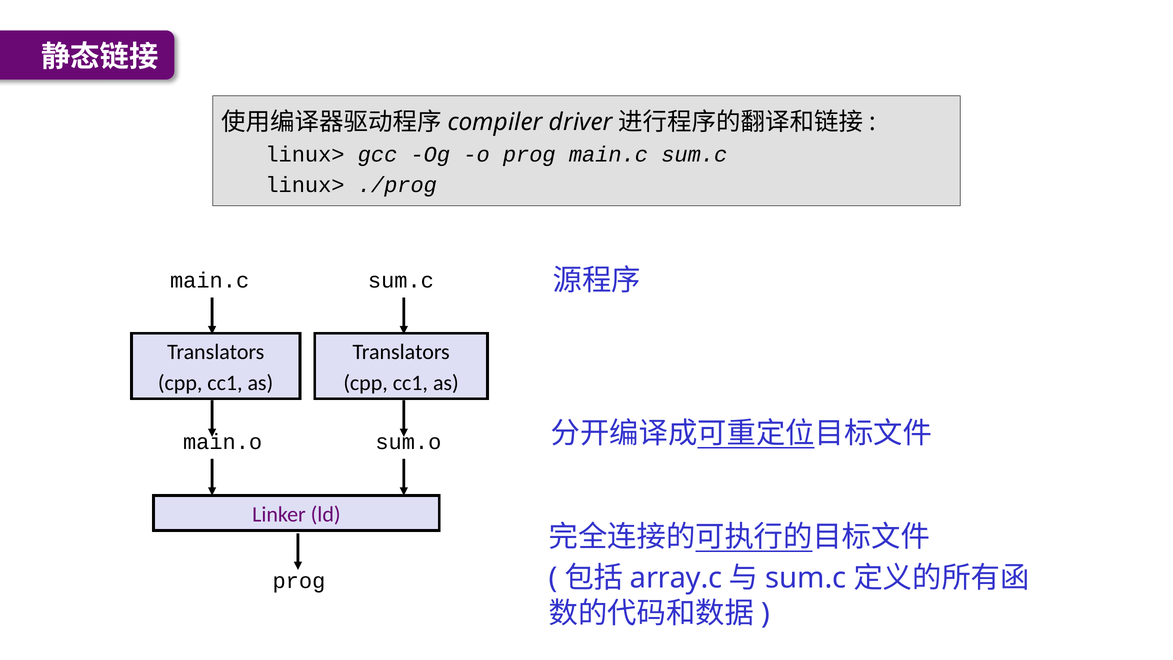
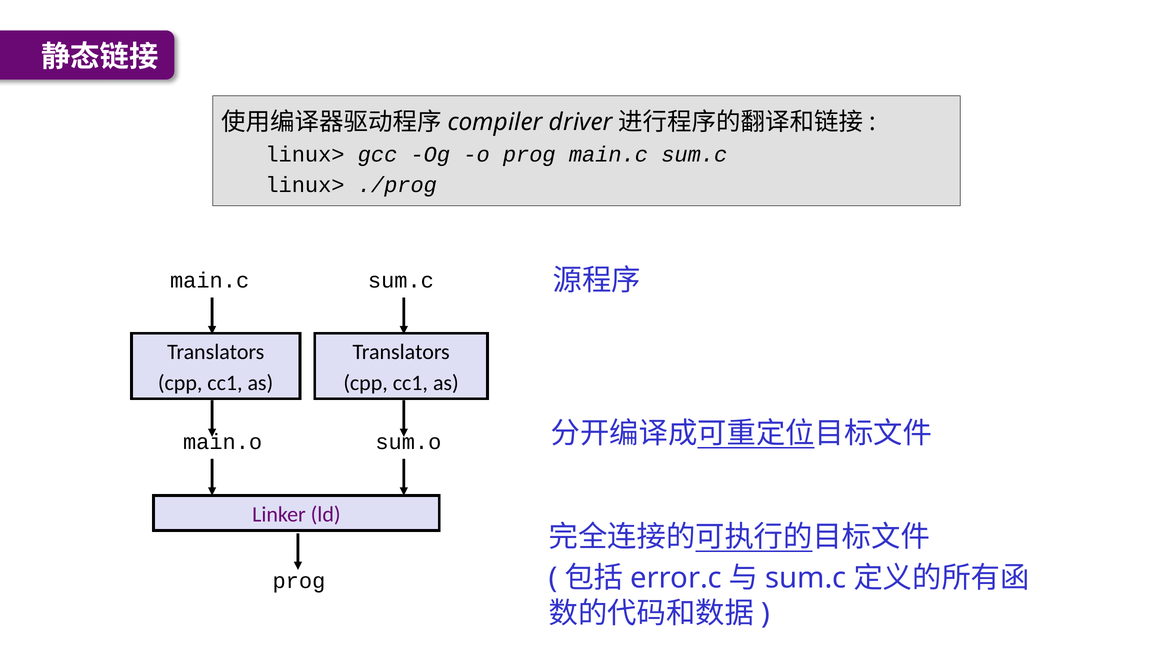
array.c: array.c -> error.c
